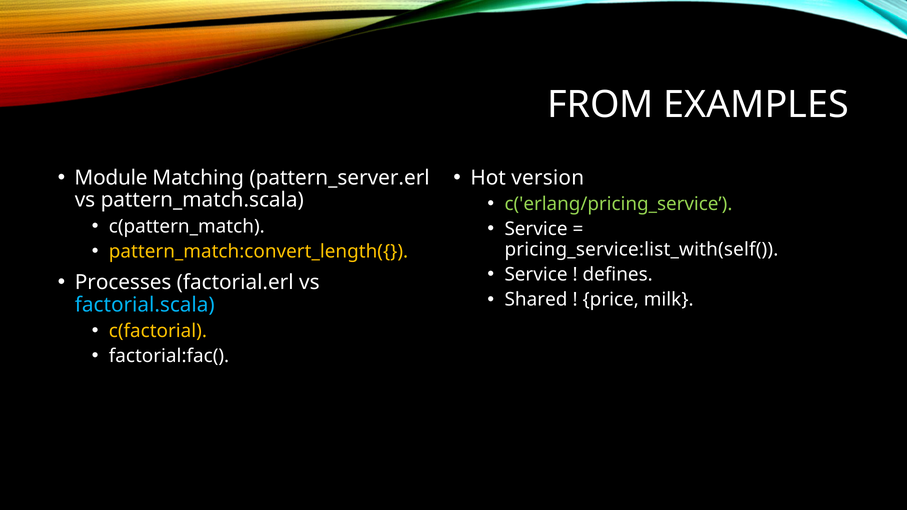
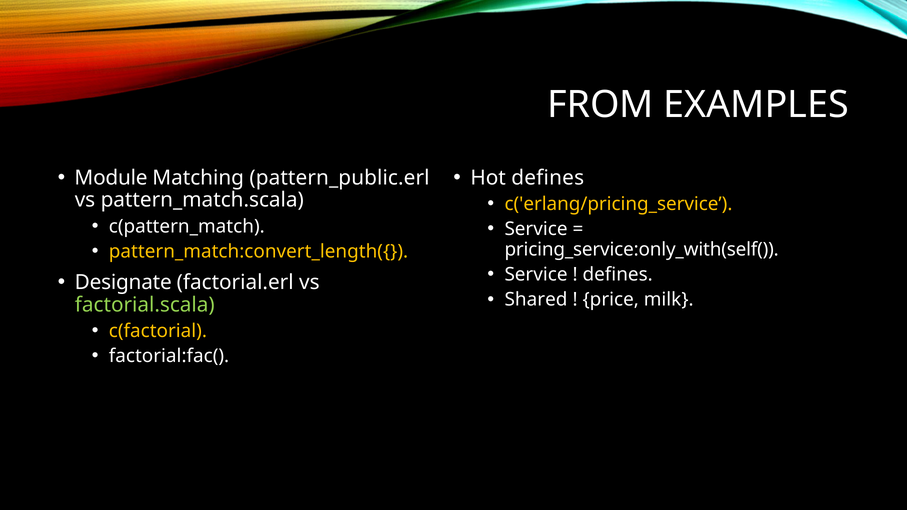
pattern_server.erl: pattern_server.erl -> pattern_public.erl
Hot version: version -> defines
c('erlang/pricing_service colour: light green -> yellow
pricing_service:list_with(self(: pricing_service:list_with(self( -> pricing_service:only_with(self(
Processes: Processes -> Designate
factorial.scala colour: light blue -> light green
